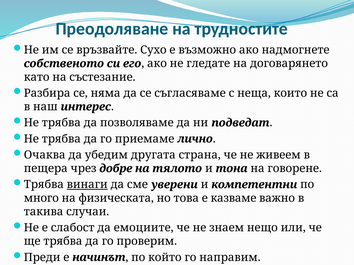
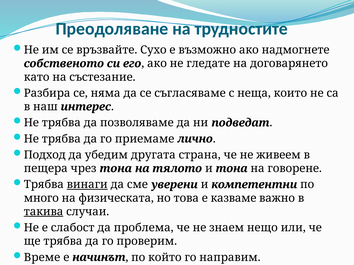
Очаква: Очаква -> Подход
чрез добре: добре -> тона
такива underline: none -> present
емоциите: емоциите -> проблема
Преди: Преди -> Време
